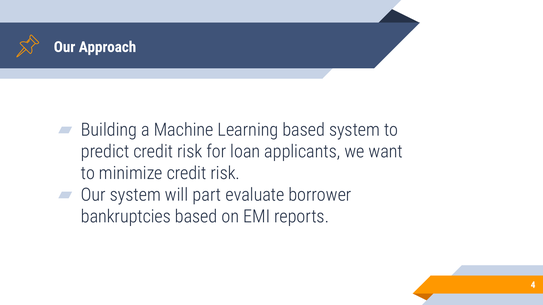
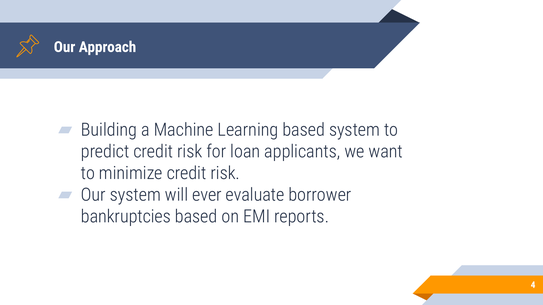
part: part -> ever
